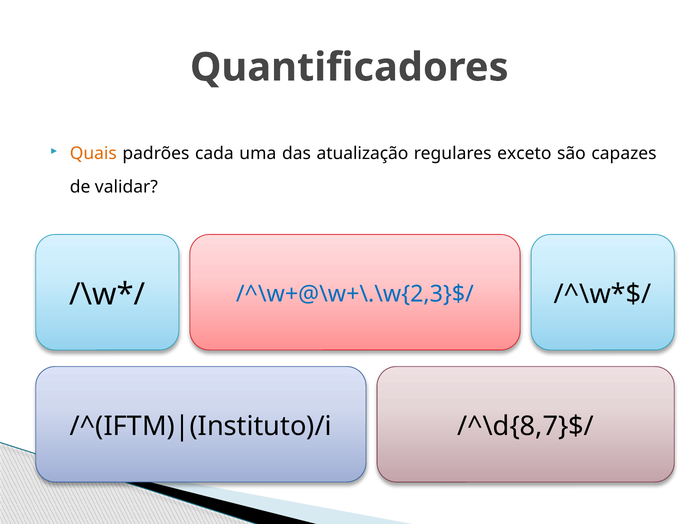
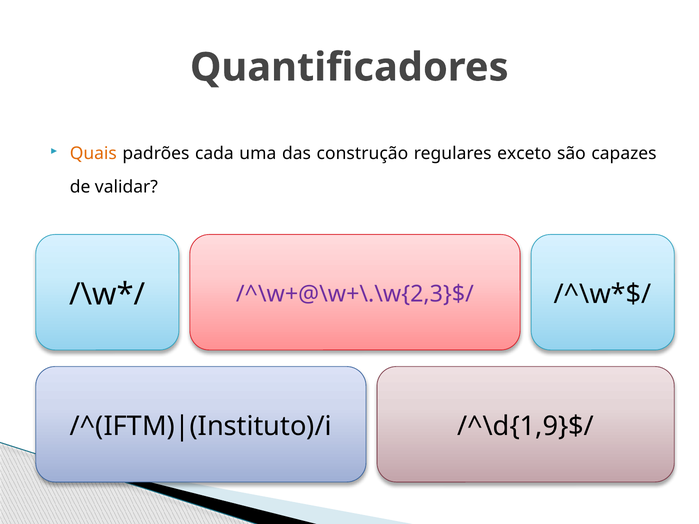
atualização: atualização -> construção
/^\w+@\w+\.\w{2,3}$/ colour: blue -> purple
/^\d{8,7}$/: /^\d{8,7}$/ -> /^\d{1,9}$/
